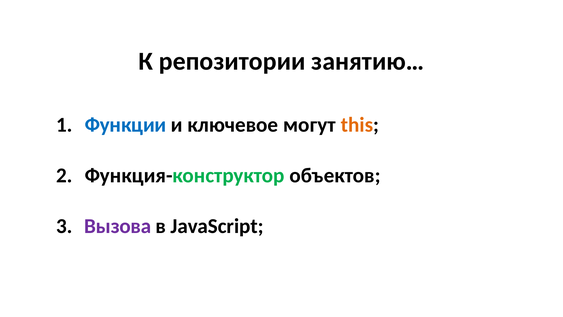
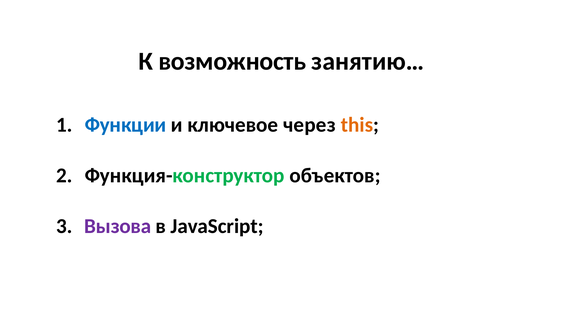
репозитории: репозитории -> возможность
могут: могут -> через
